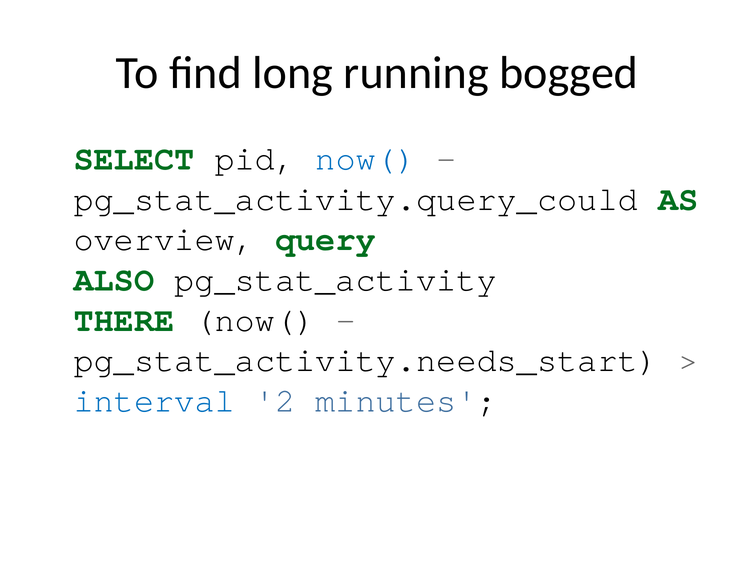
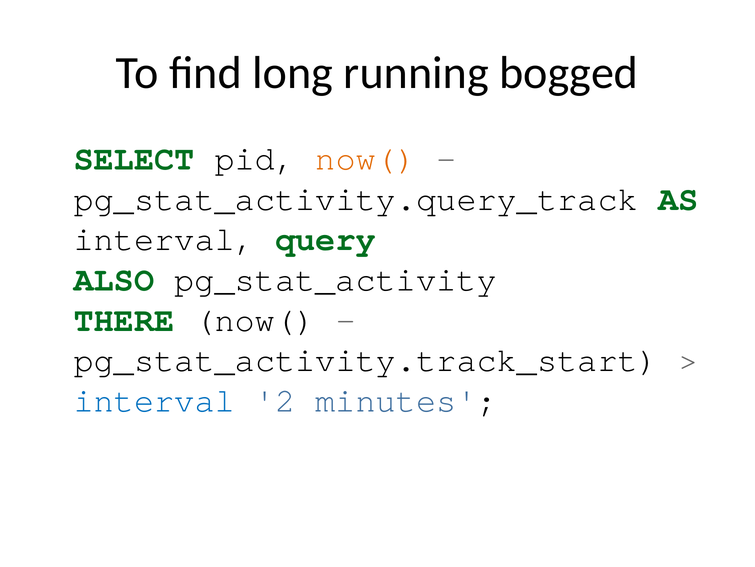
now( at (366, 158) colour: blue -> orange
pg_stat_activity.query_could: pg_stat_activity.query_could -> pg_stat_activity.query_track
overview at (164, 239): overview -> interval
pg_stat_activity.needs_start: pg_stat_activity.needs_start -> pg_stat_activity.track_start
